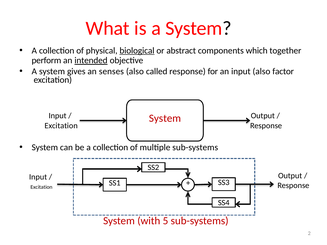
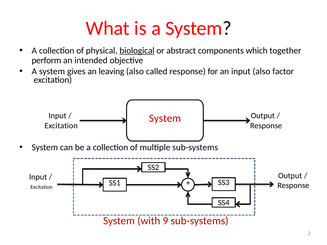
intended underline: present -> none
senses: senses -> leaving
5: 5 -> 9
